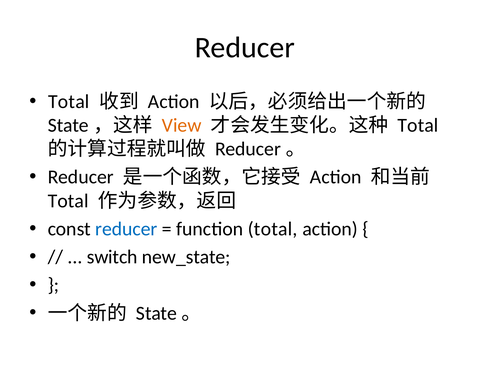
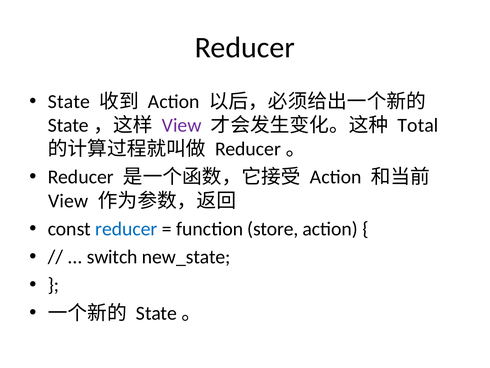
Total at (69, 101): Total -> State
View at (182, 125) colour: orange -> purple
Total at (68, 201): Total -> View
function total: total -> store
